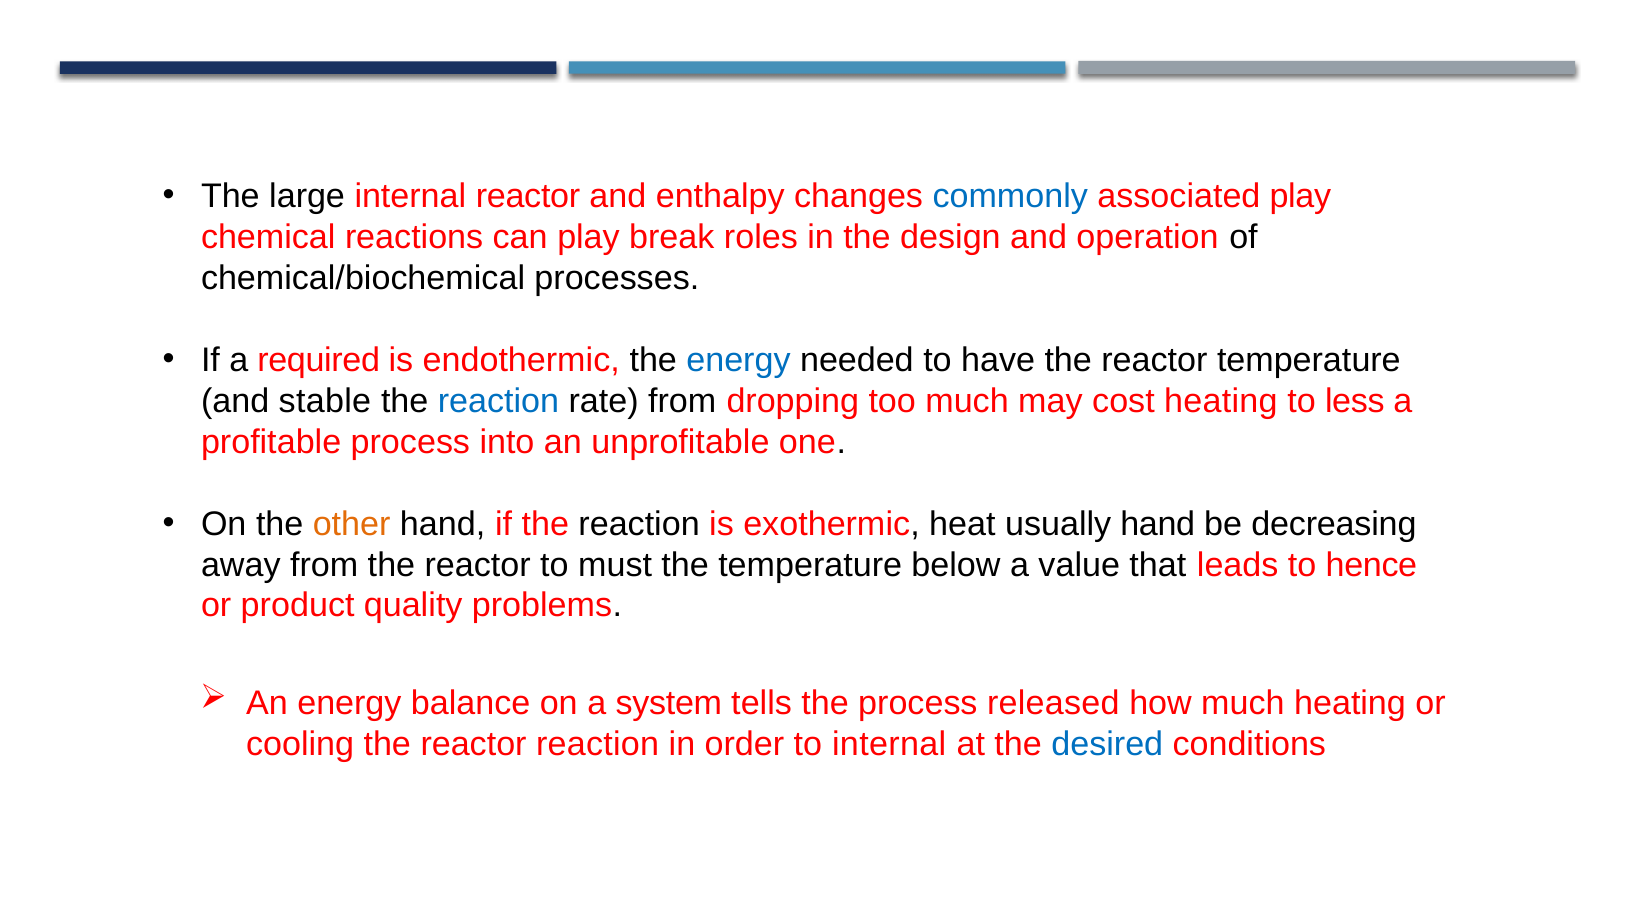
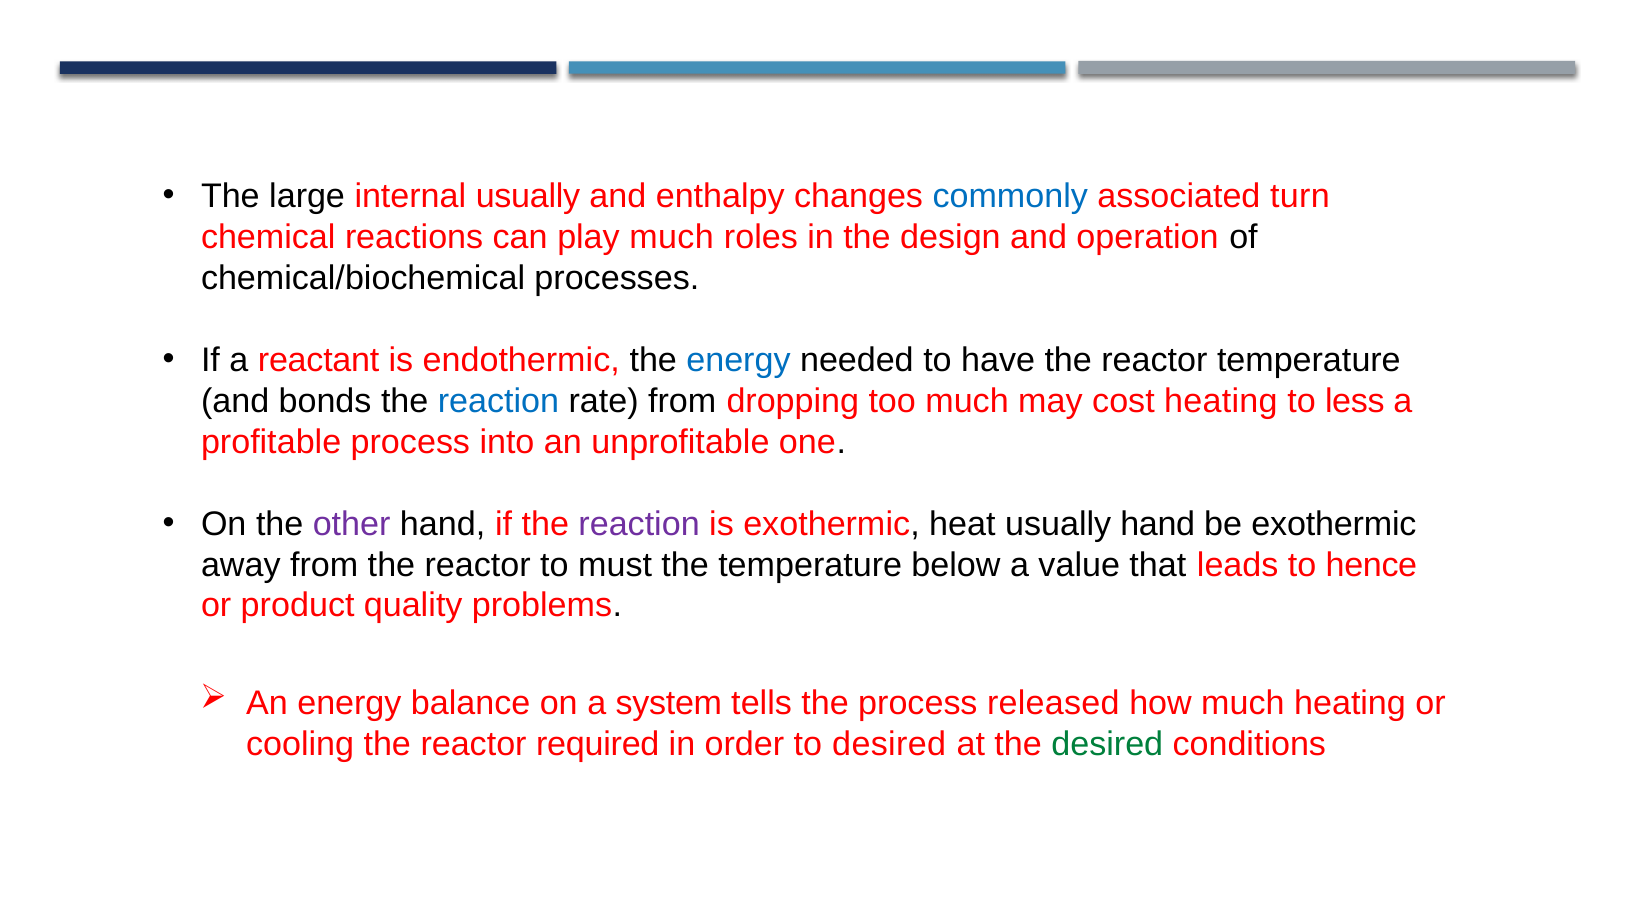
internal reactor: reactor -> usually
associated play: play -> turn
play break: break -> much
required: required -> reactant
stable: stable -> bonds
other colour: orange -> purple
reaction at (639, 524) colour: black -> purple
be decreasing: decreasing -> exothermic
reactor reaction: reaction -> required
to internal: internal -> desired
desired at (1107, 744) colour: blue -> green
